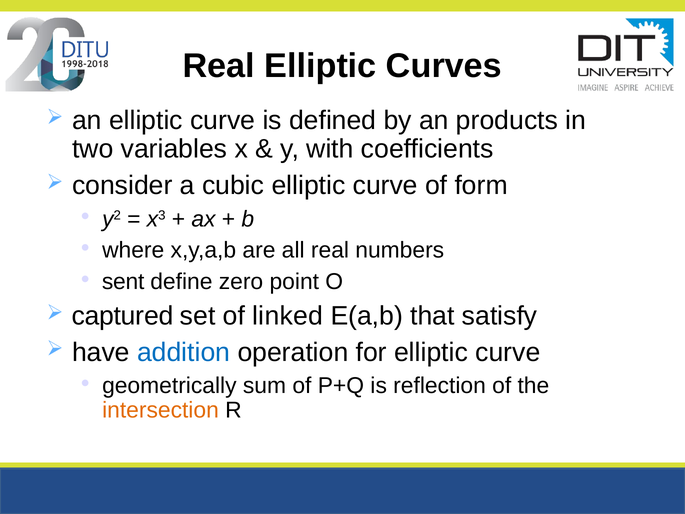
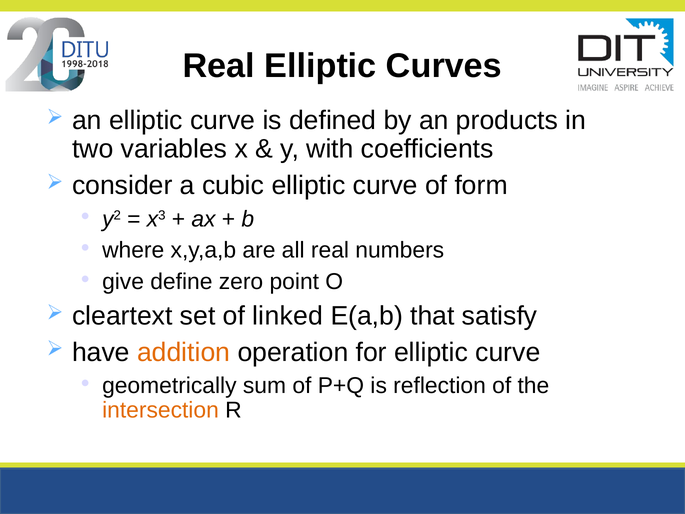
sent: sent -> give
captured: captured -> cleartext
addition colour: blue -> orange
